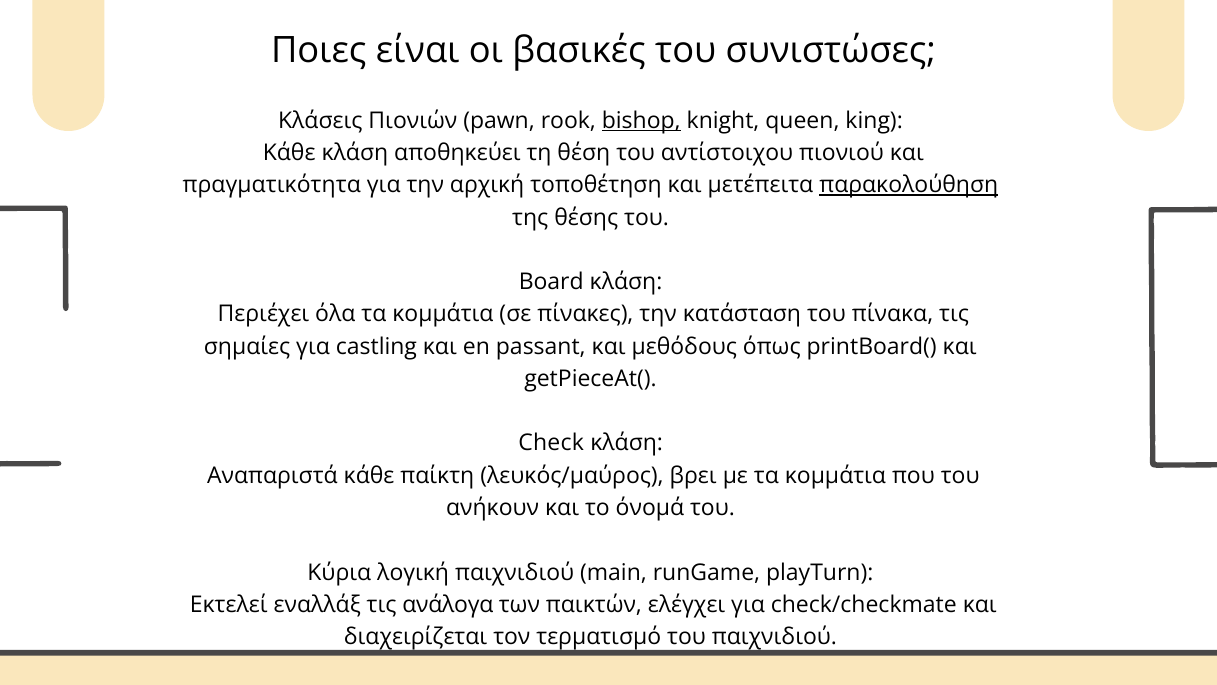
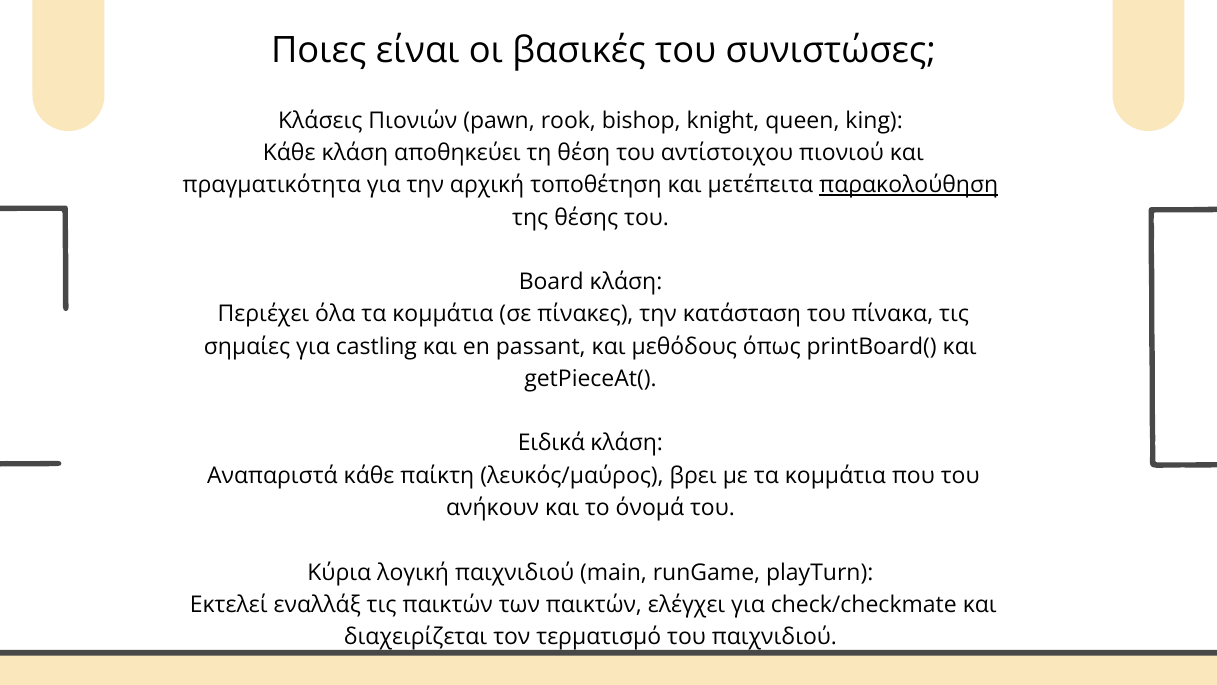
bishop underline: present -> none
Check: Check -> Ειδικά
τις ανάλογα: ανάλογα -> παικτών
